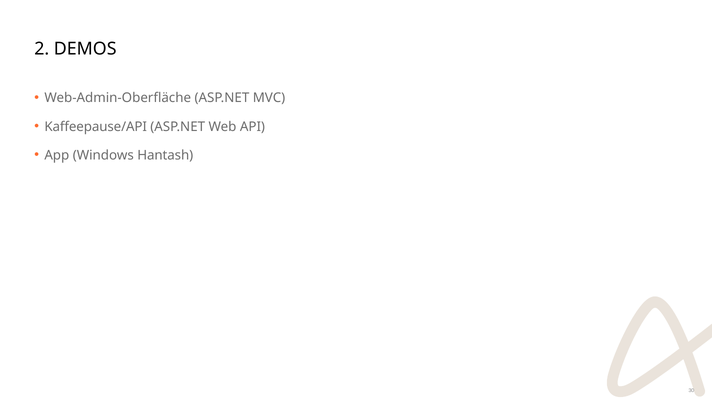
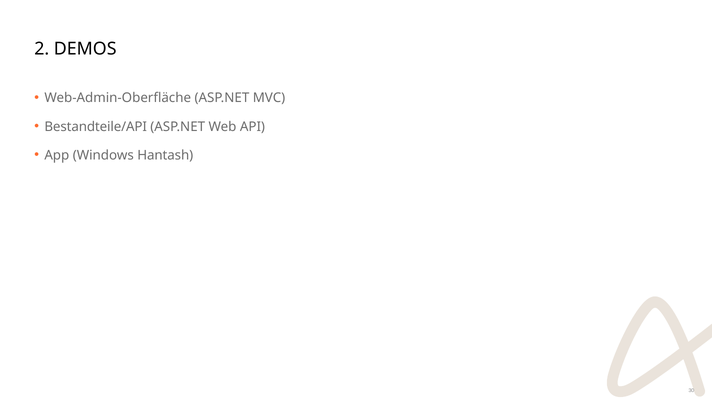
Kaffeepause/API: Kaffeepause/API -> Bestandteile/API
